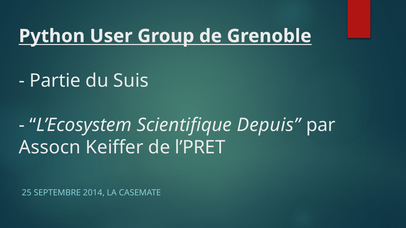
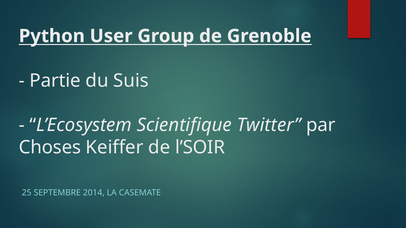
Depuis: Depuis -> Twitter
Assocn: Assocn -> Choses
l’PRET: l’PRET -> l’SOIR
